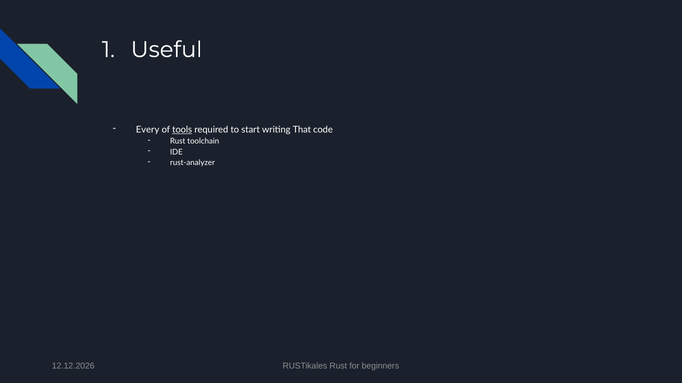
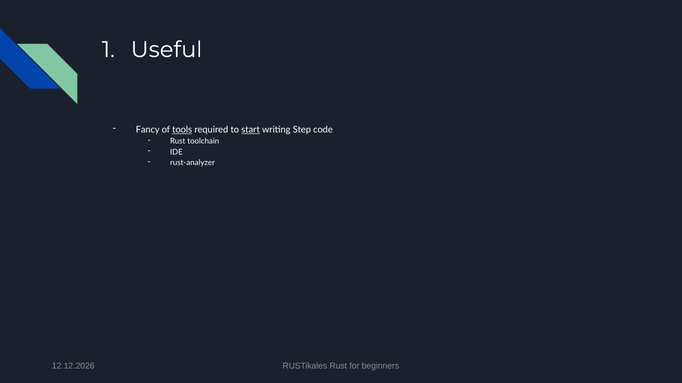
Every: Every -> Fancy
start underline: none -> present
That: That -> Step
